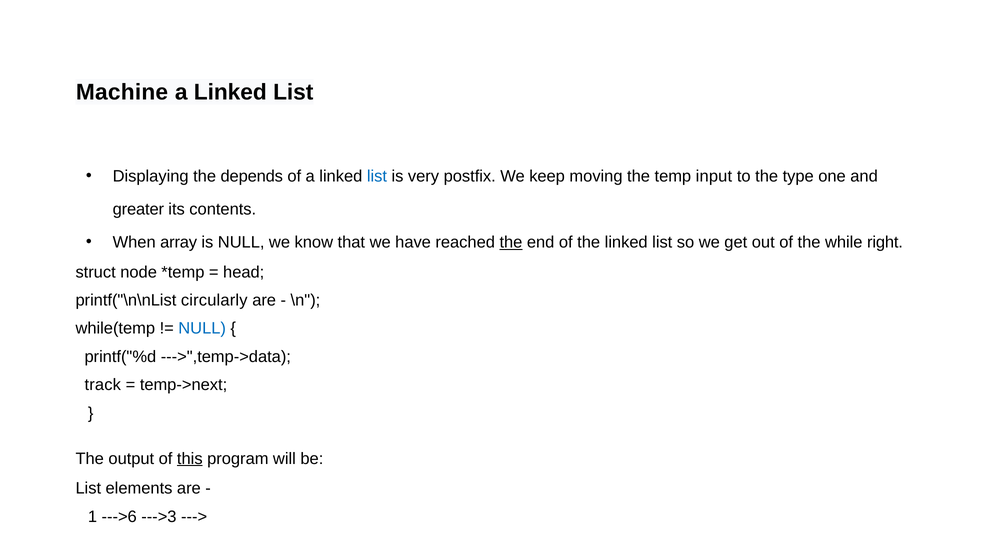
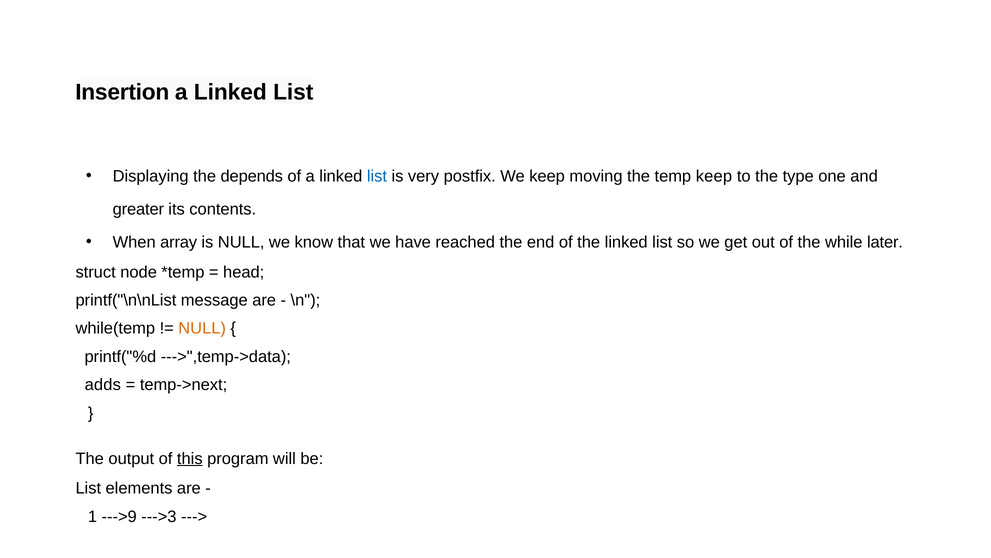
Machine: Machine -> Insertion
temp input: input -> keep
the at (511, 242) underline: present -> none
right: right -> later
circularly: circularly -> message
NULL at (202, 328) colour: blue -> orange
track: track -> adds
--->6: --->6 -> --->9
